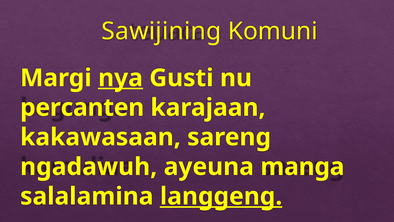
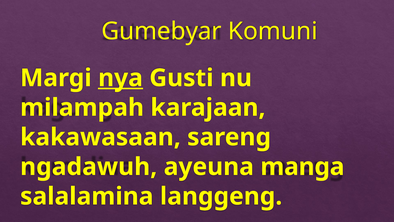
Sawijining: Sawijining -> Gumebyar
percanten: percanten -> milampah
langgeng underline: present -> none
